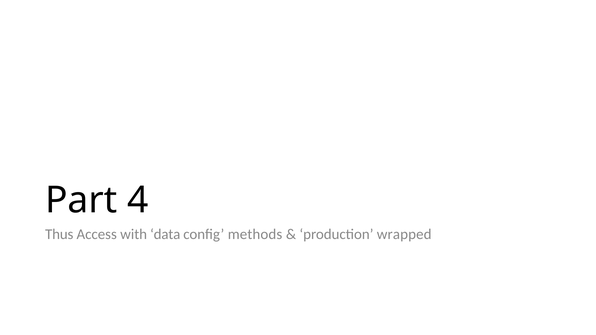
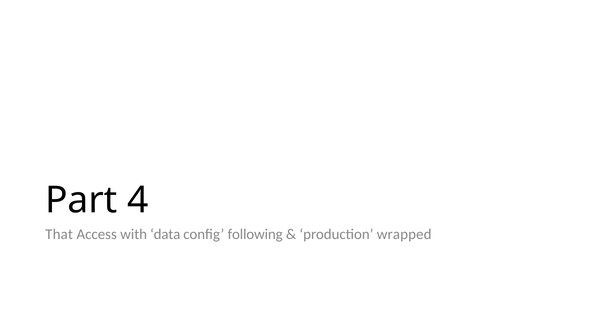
Thus: Thus -> That
methods: methods -> following
